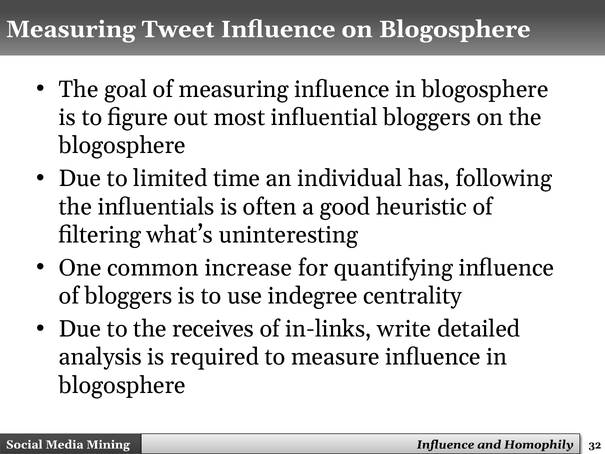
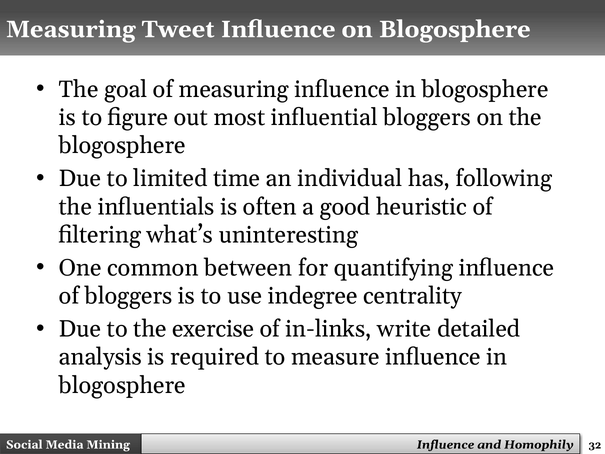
increase: increase -> between
receives: receives -> exercise
